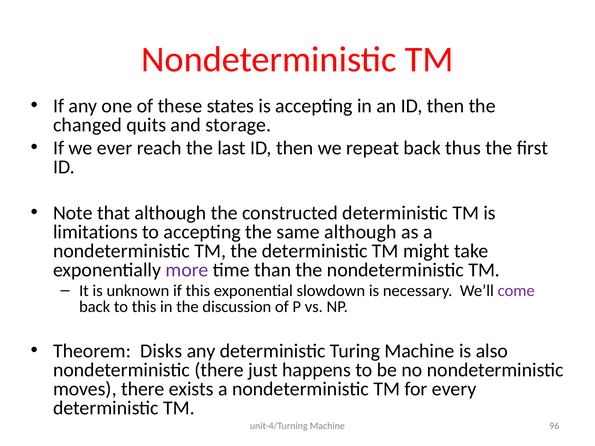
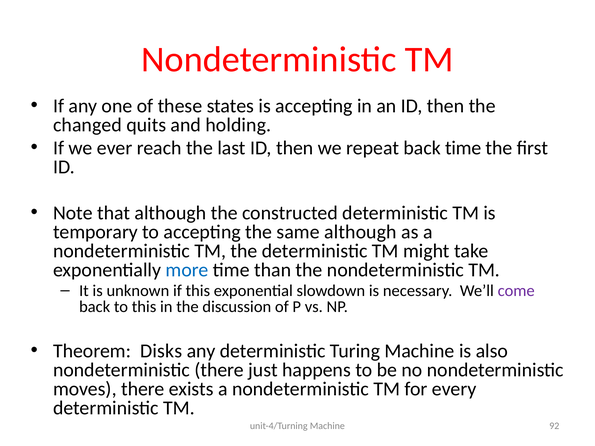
storage: storage -> holding
back thus: thus -> time
limitations: limitations -> temporary
more colour: purple -> blue
96: 96 -> 92
